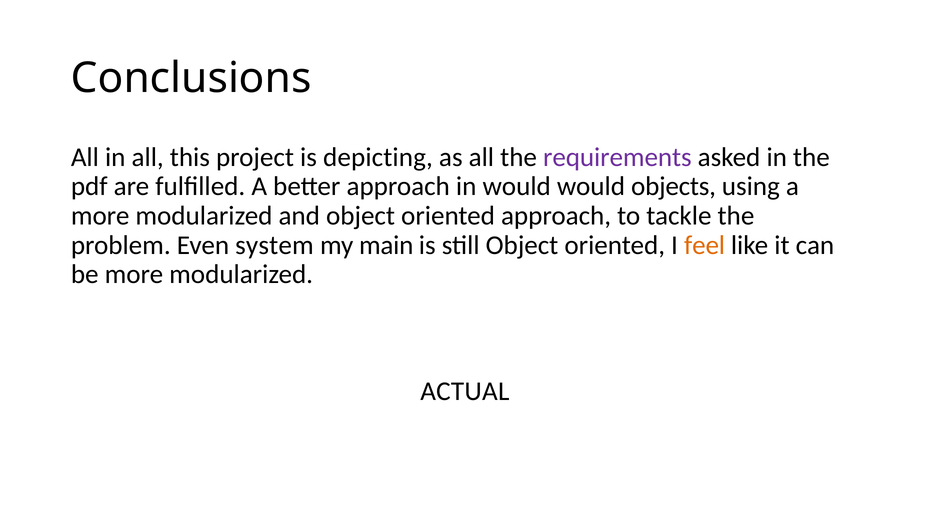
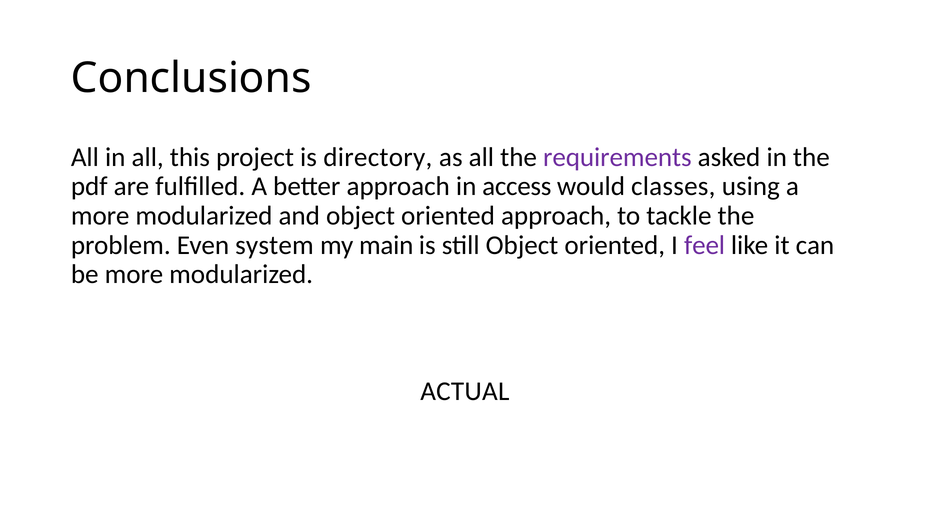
depicting: depicting -> directory
in would: would -> access
objects: objects -> classes
feel colour: orange -> purple
